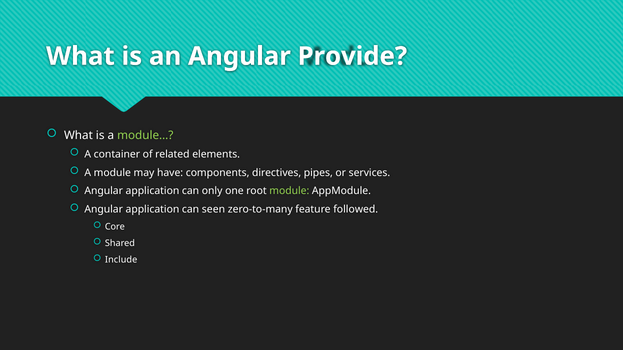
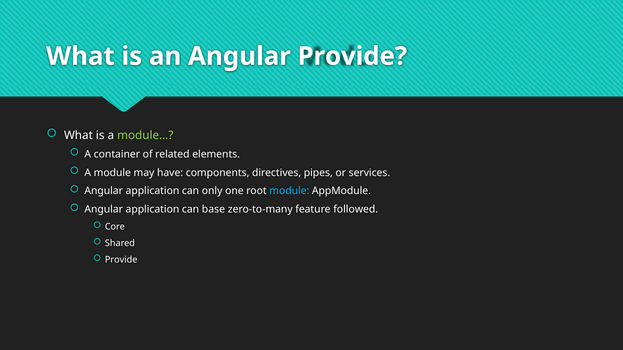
module at (289, 191) colour: light green -> light blue
seen: seen -> base
Include at (121, 260): Include -> Provide
